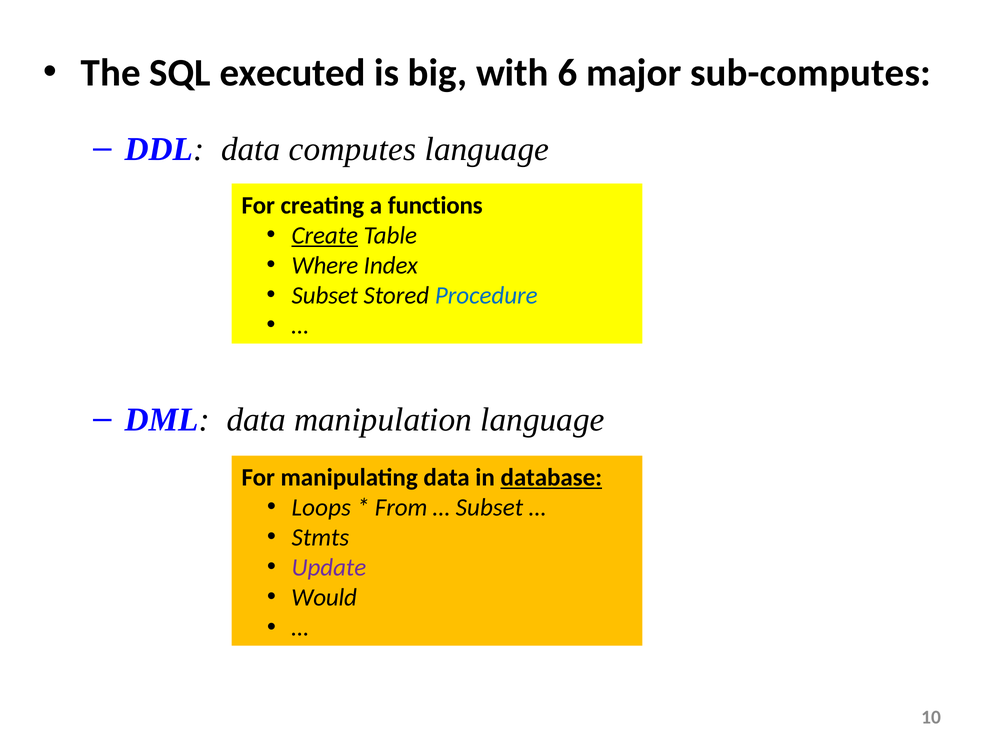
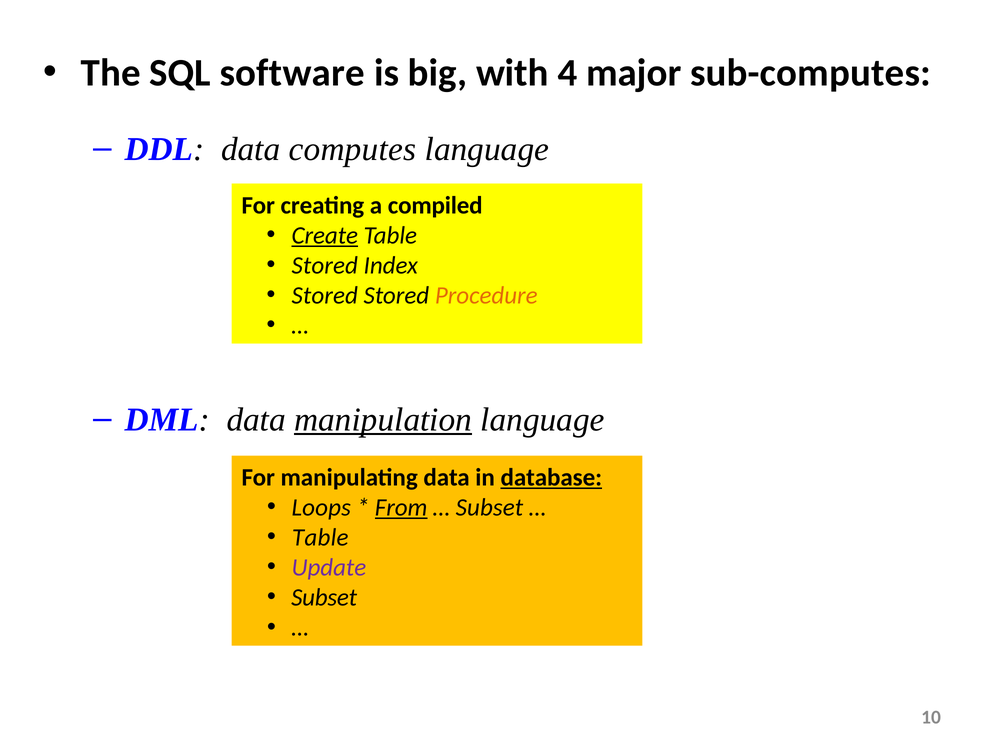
executed: executed -> software
6: 6 -> 4
functions: functions -> compiled
Where at (325, 265): Where -> Stored
Subset at (325, 295): Subset -> Stored
Procedure colour: blue -> orange
manipulation underline: none -> present
From underline: none -> present
Stmts at (320, 537): Stmts -> Table
Would at (324, 597): Would -> Subset
